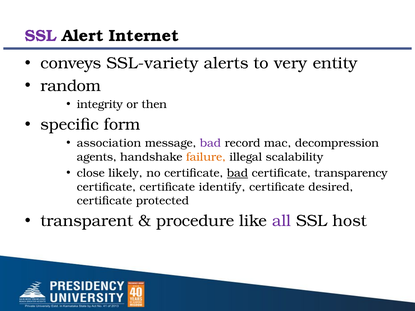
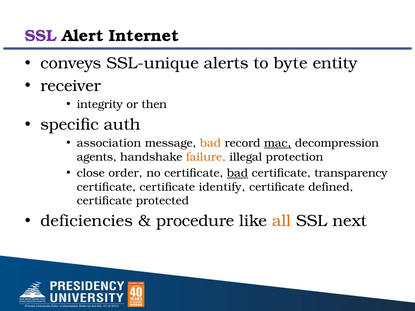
SSL-variety: SSL-variety -> SSL-unique
very: very -> byte
random: random -> receiver
form: form -> auth
bad at (210, 143) colour: purple -> orange
mac underline: none -> present
scalability: scalability -> protection
likely: likely -> order
desired: desired -> defined
transparent: transparent -> deficiencies
all colour: purple -> orange
host: host -> next
